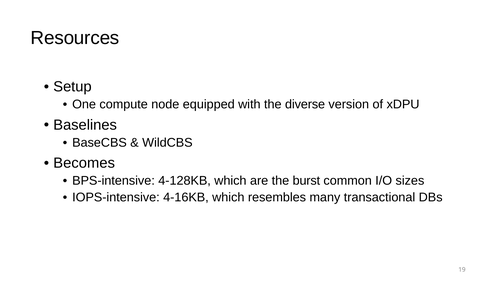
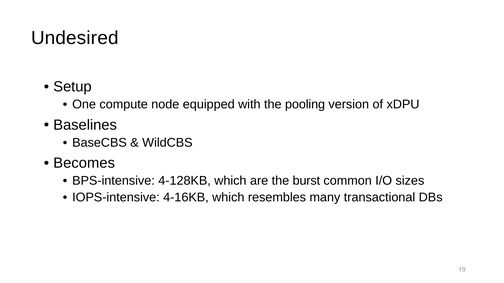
Resources: Resources -> Undesired
diverse: diverse -> pooling
